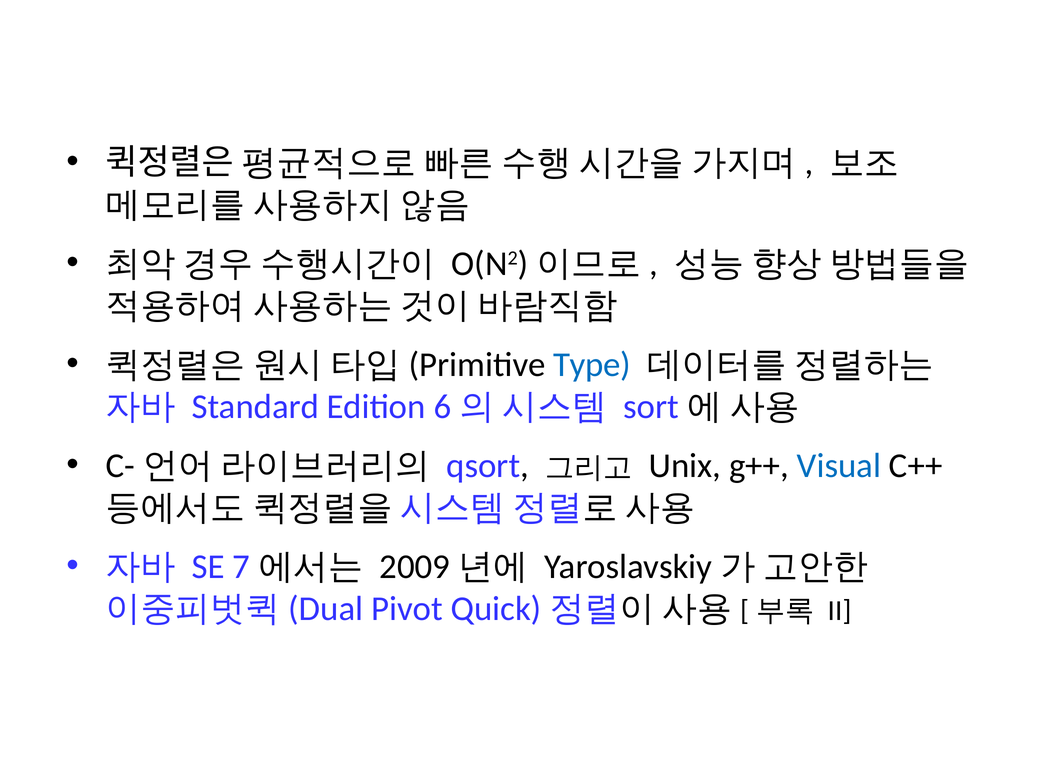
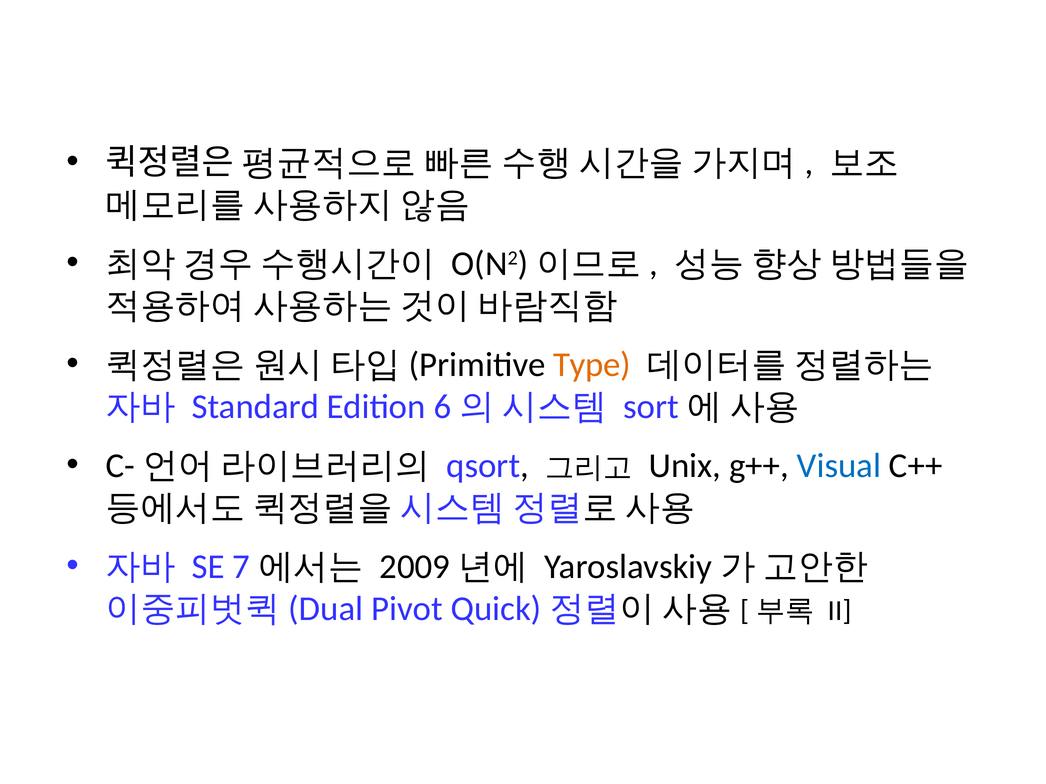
Type colour: blue -> orange
